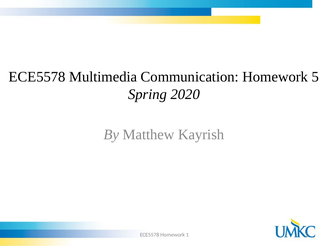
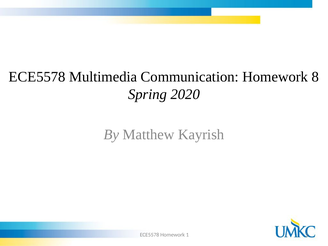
5: 5 -> 8
